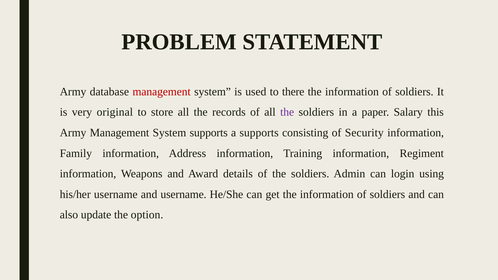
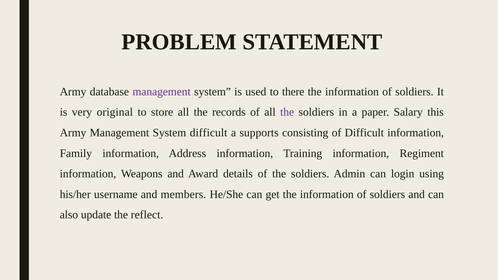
management at (162, 92) colour: red -> purple
System supports: supports -> difficult
of Security: Security -> Difficult
and username: username -> members
option: option -> reflect
